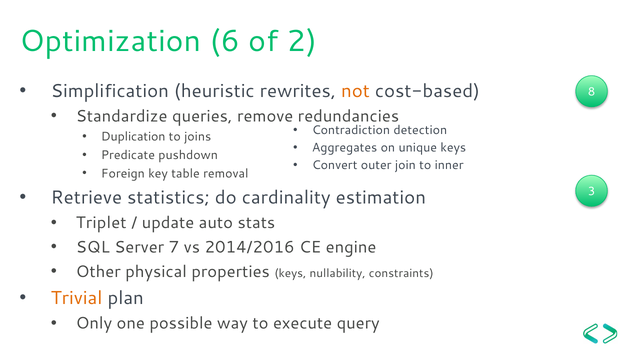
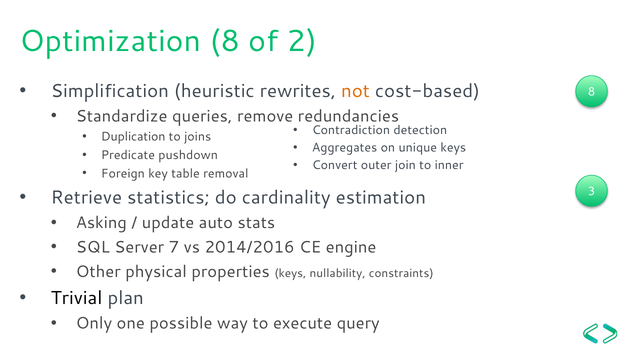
Optimization 6: 6 -> 8
Triplet: Triplet -> Asking
Trivial colour: orange -> black
